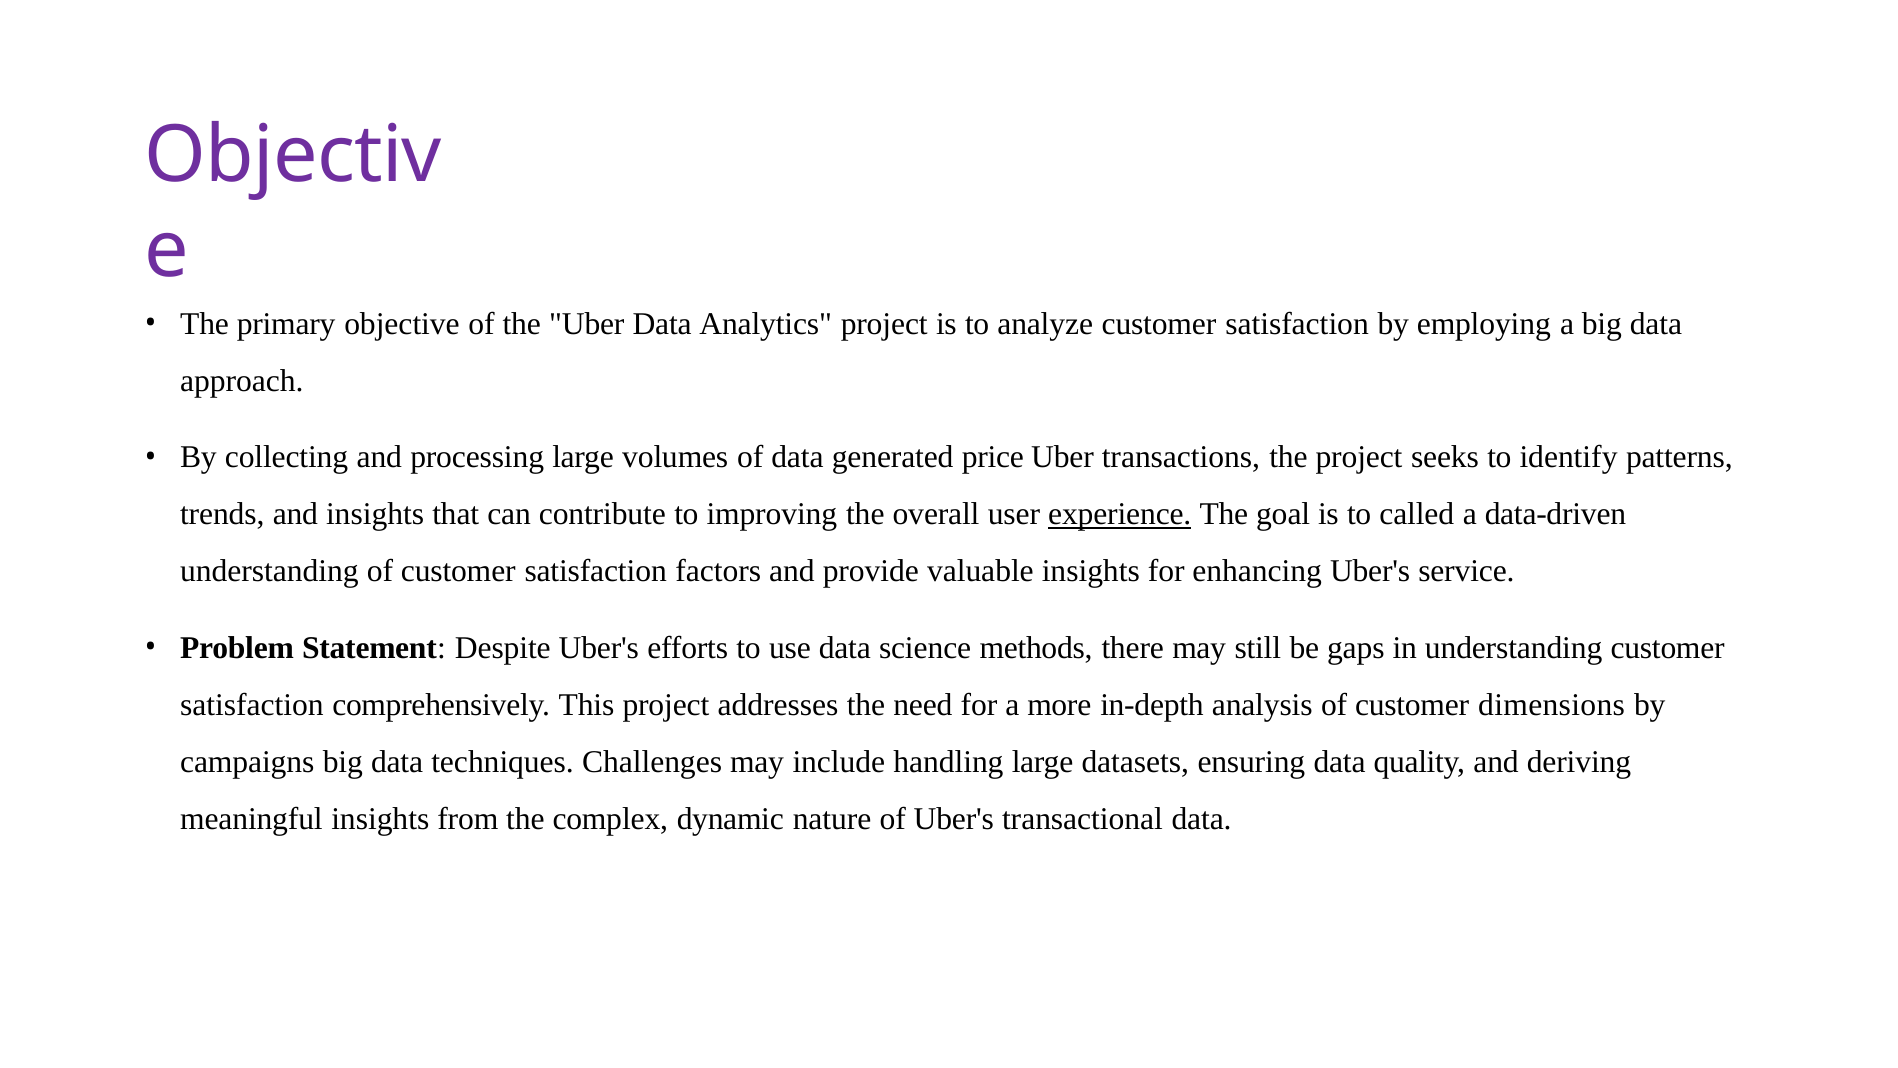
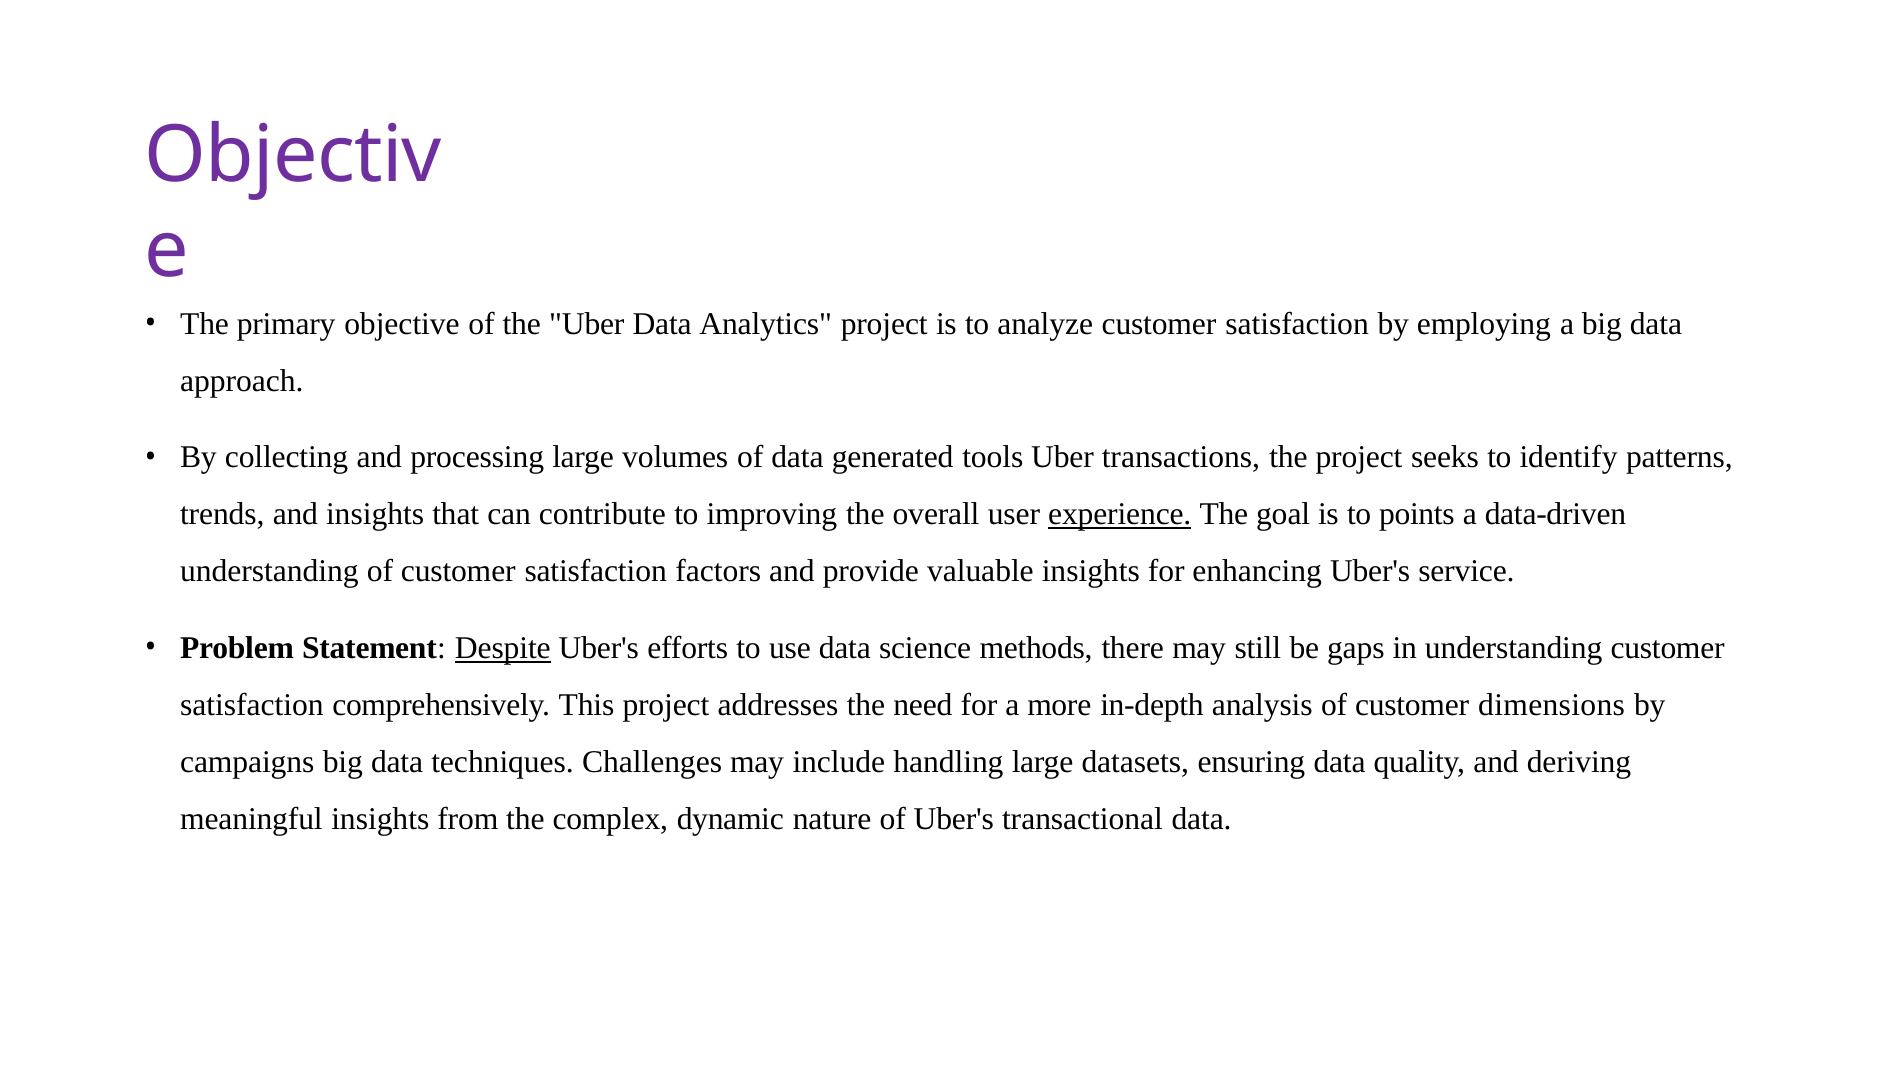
price: price -> tools
called: called -> points
Despite underline: none -> present
